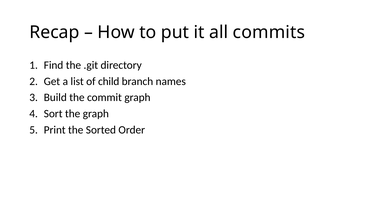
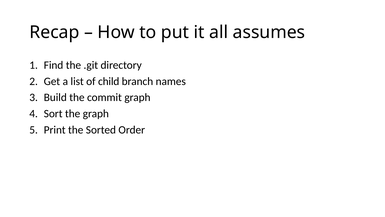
commits: commits -> assumes
